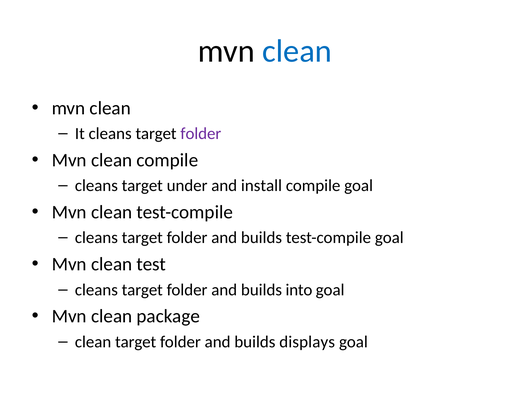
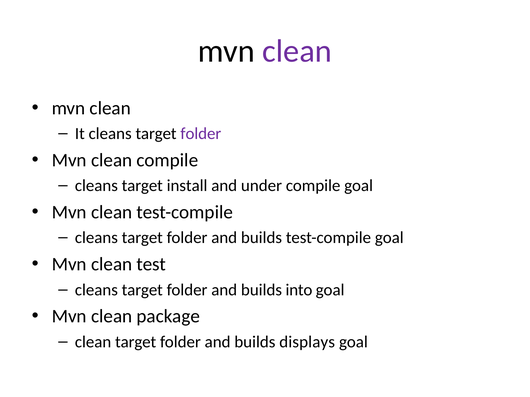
clean at (297, 51) colour: blue -> purple
under: under -> install
install: install -> under
